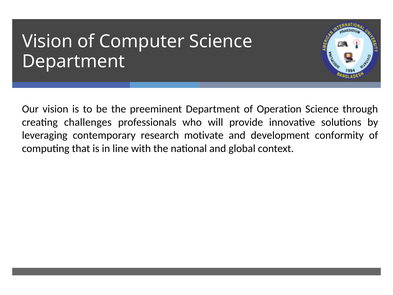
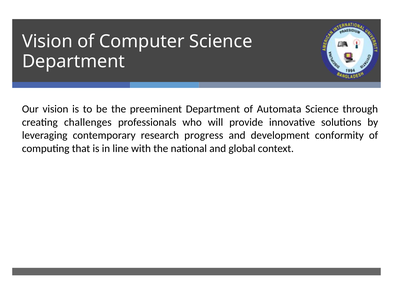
Operation: Operation -> Automata
motivate: motivate -> progress
